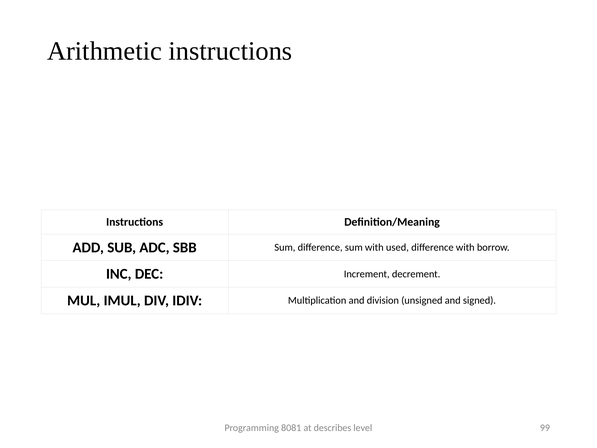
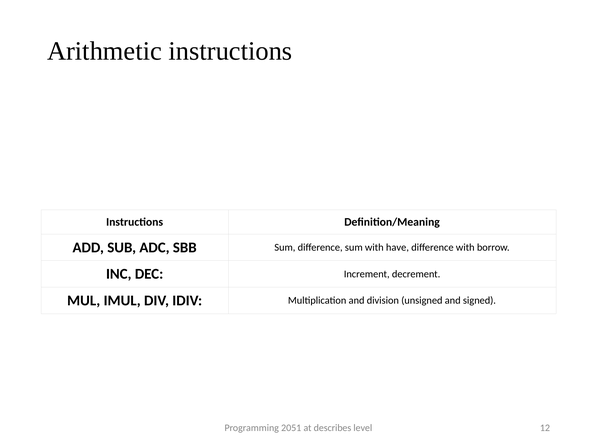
used: used -> have
8081: 8081 -> 2051
99: 99 -> 12
